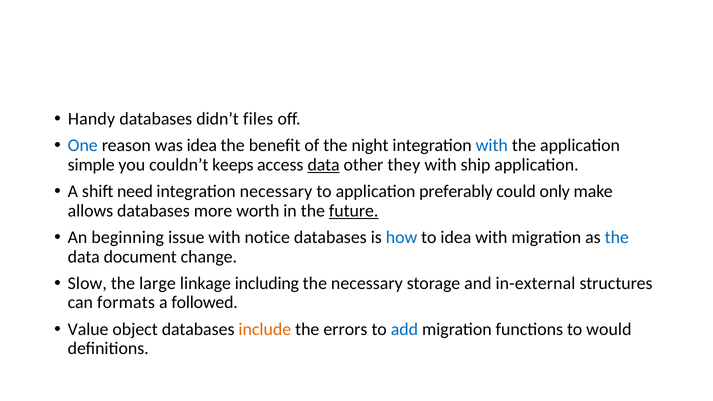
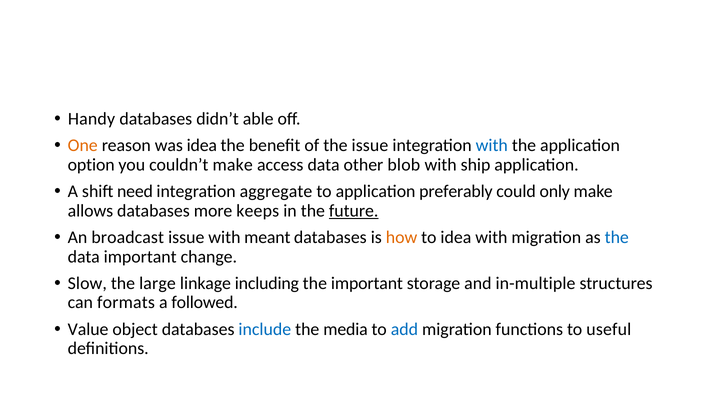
files: files -> able
One colour: blue -> orange
the night: night -> issue
simple: simple -> option
couldn’t keeps: keeps -> make
data at (324, 165) underline: present -> none
they: they -> blob
integration necessary: necessary -> aggregate
worth: worth -> keeps
beginning: beginning -> broadcast
notice: notice -> meant
how colour: blue -> orange
data document: document -> important
the necessary: necessary -> important
in-external: in-external -> in-multiple
include colour: orange -> blue
errors: errors -> media
would: would -> useful
